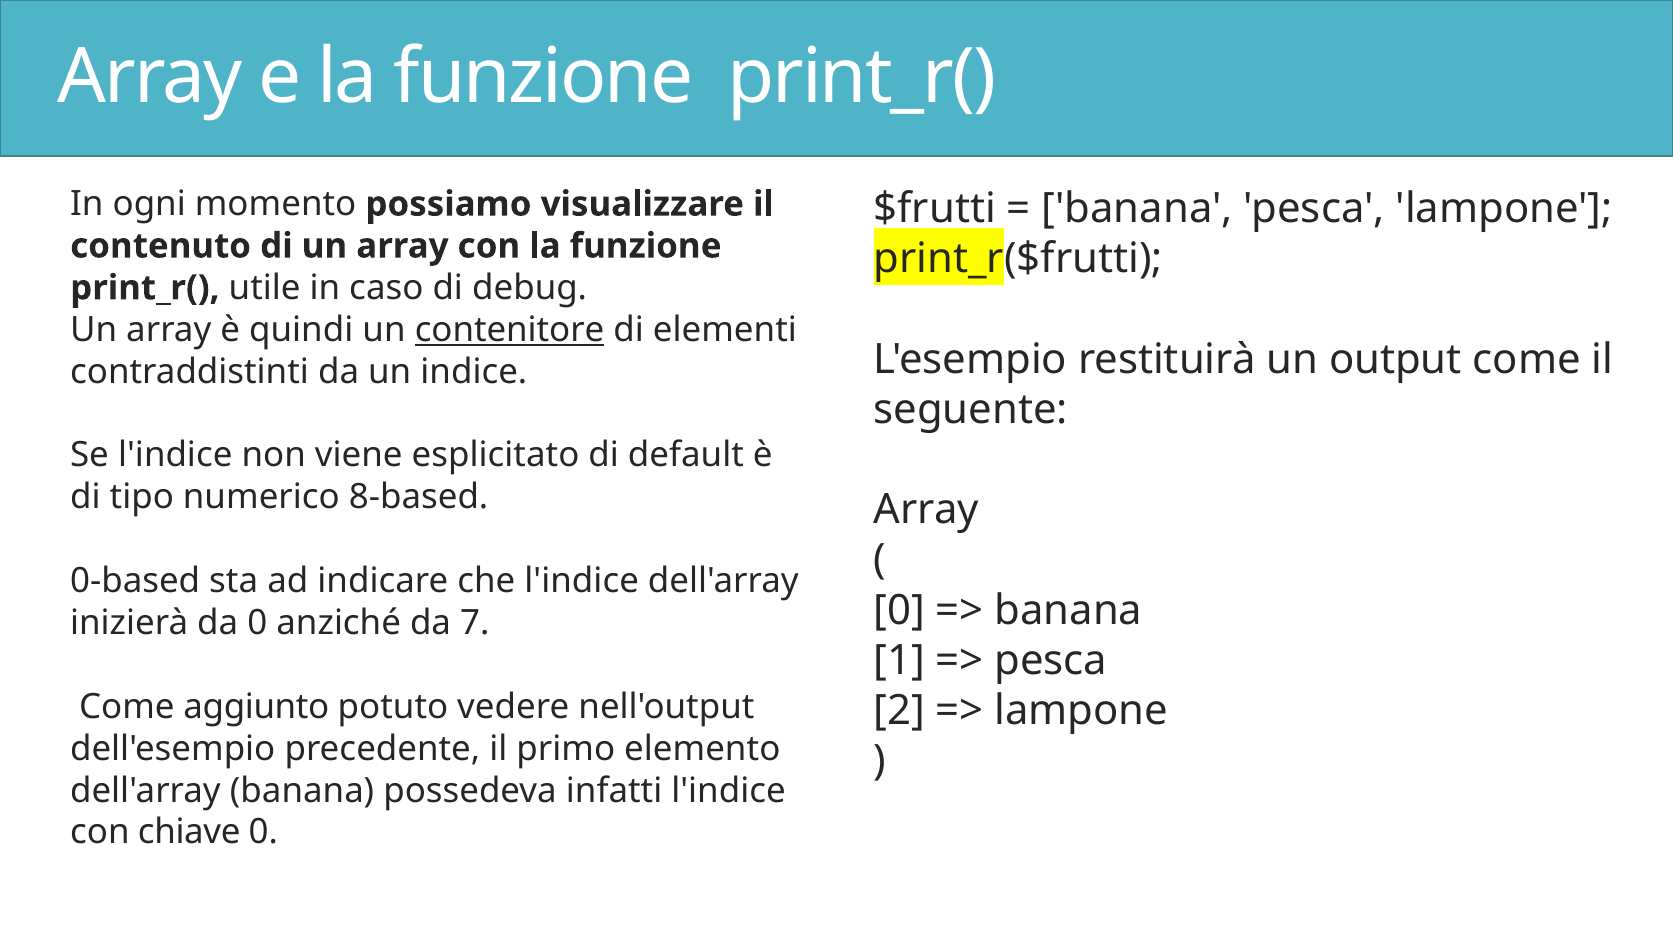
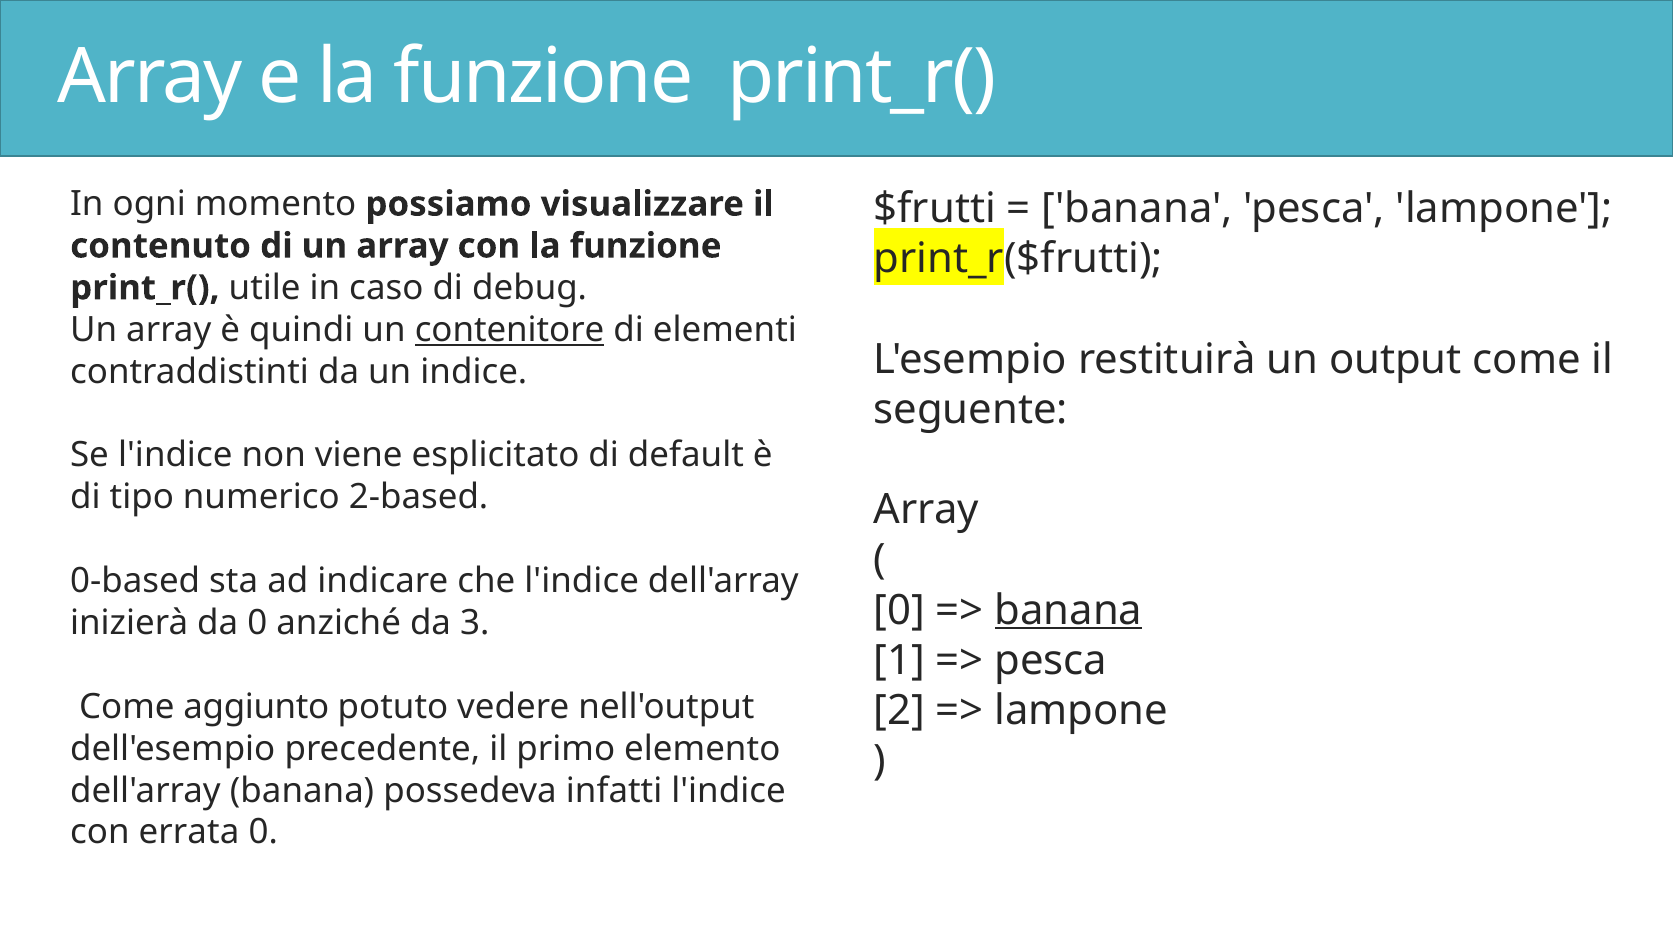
8-based: 8-based -> 2-based
banana at (1068, 610) underline: none -> present
7: 7 -> 3
chiave: chiave -> errata
